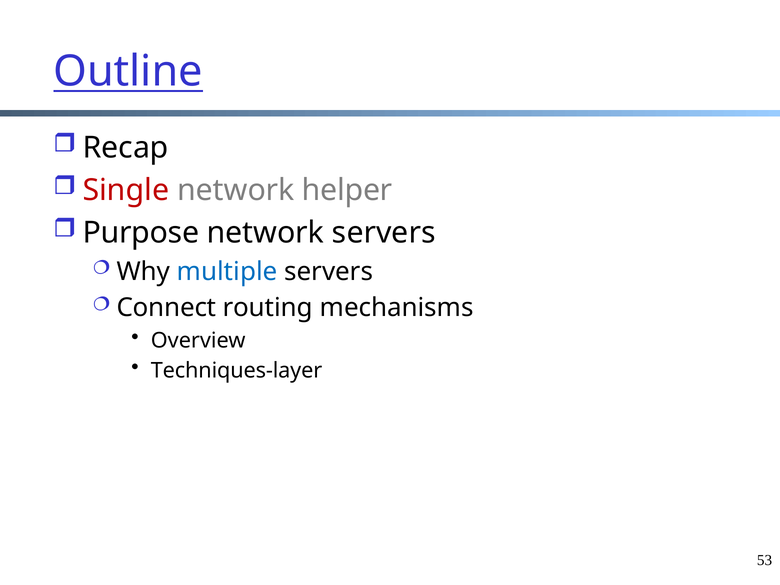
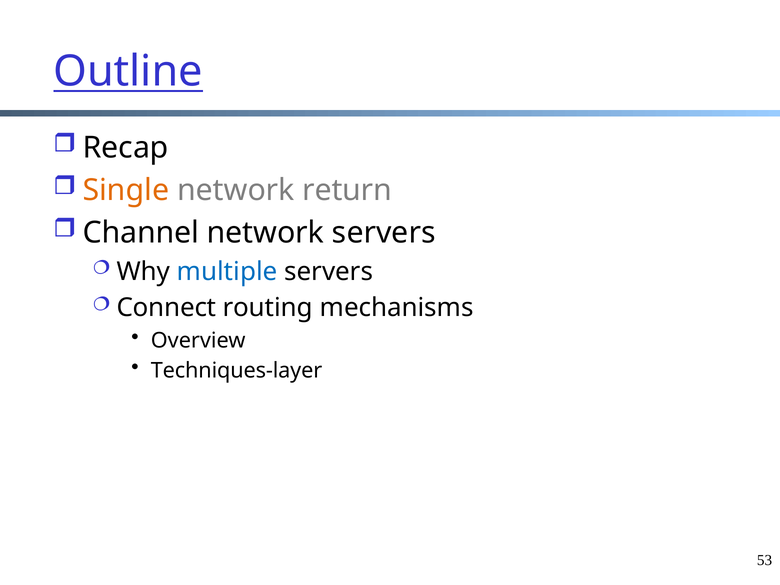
Single colour: red -> orange
helper: helper -> return
Purpose: Purpose -> Channel
